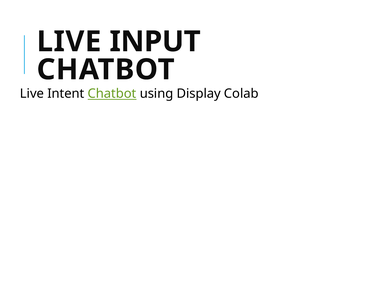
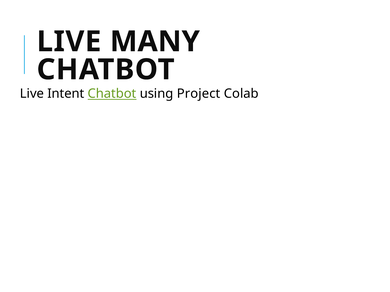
INPUT: INPUT -> MANY
Display: Display -> Project
